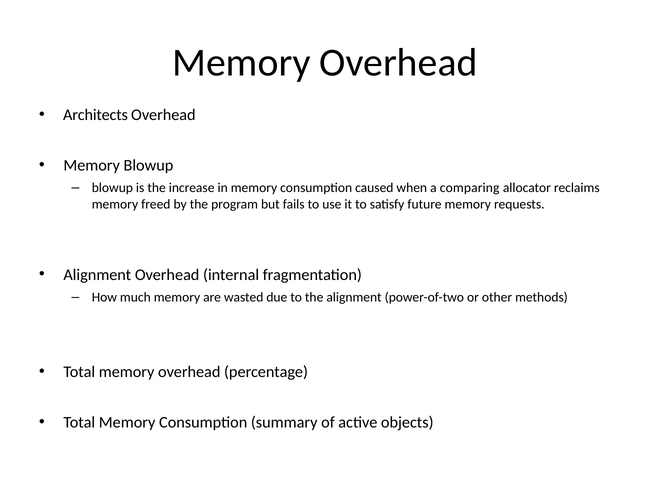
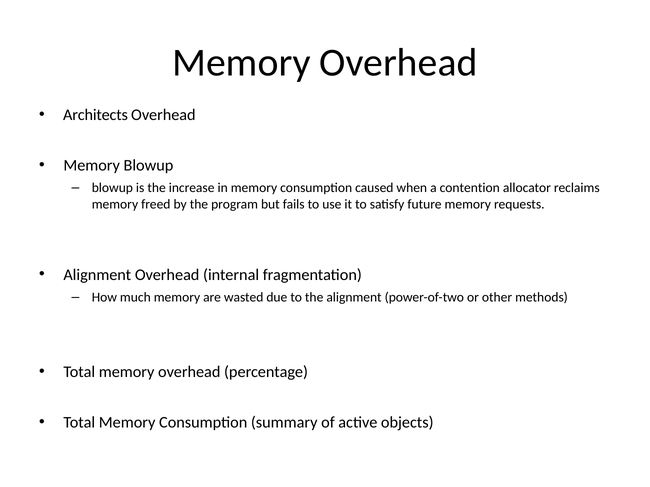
comparing: comparing -> contention
